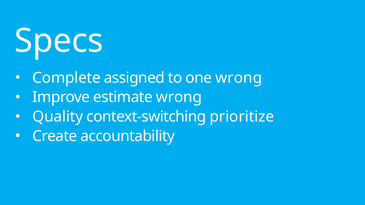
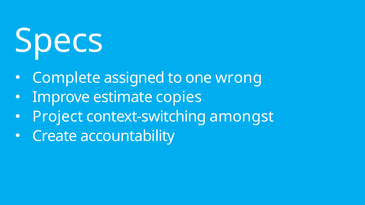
estimate wrong: wrong -> copies
Quality: Quality -> Project
prioritize: prioritize -> amongst
